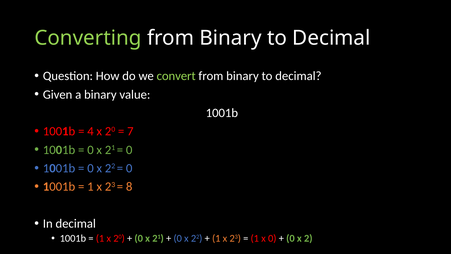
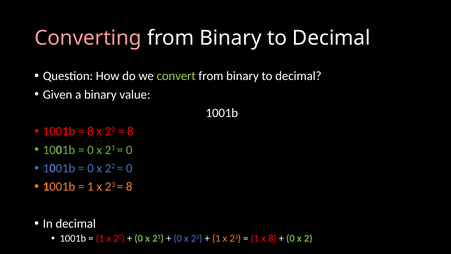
Converting colour: light green -> pink
4 at (90, 131): 4 -> 8
7 at (130, 131): 7 -> 8
x 0: 0 -> 8
